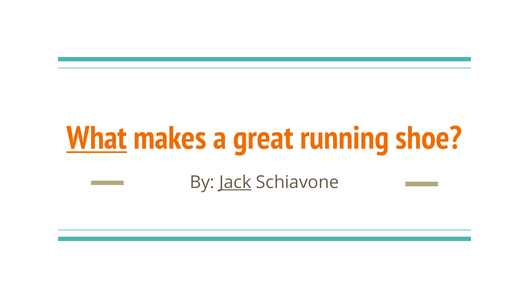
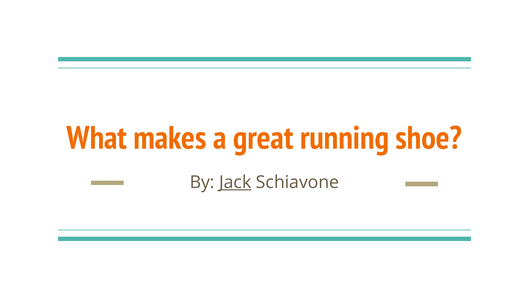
What underline: present -> none
